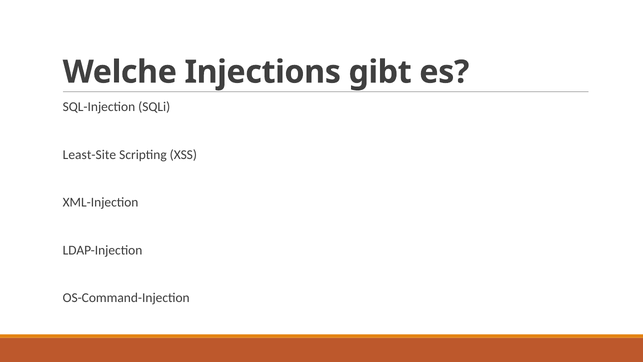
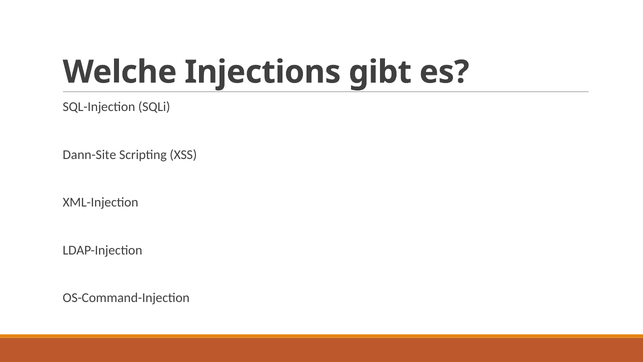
Least-Site: Least-Site -> Dann-Site
